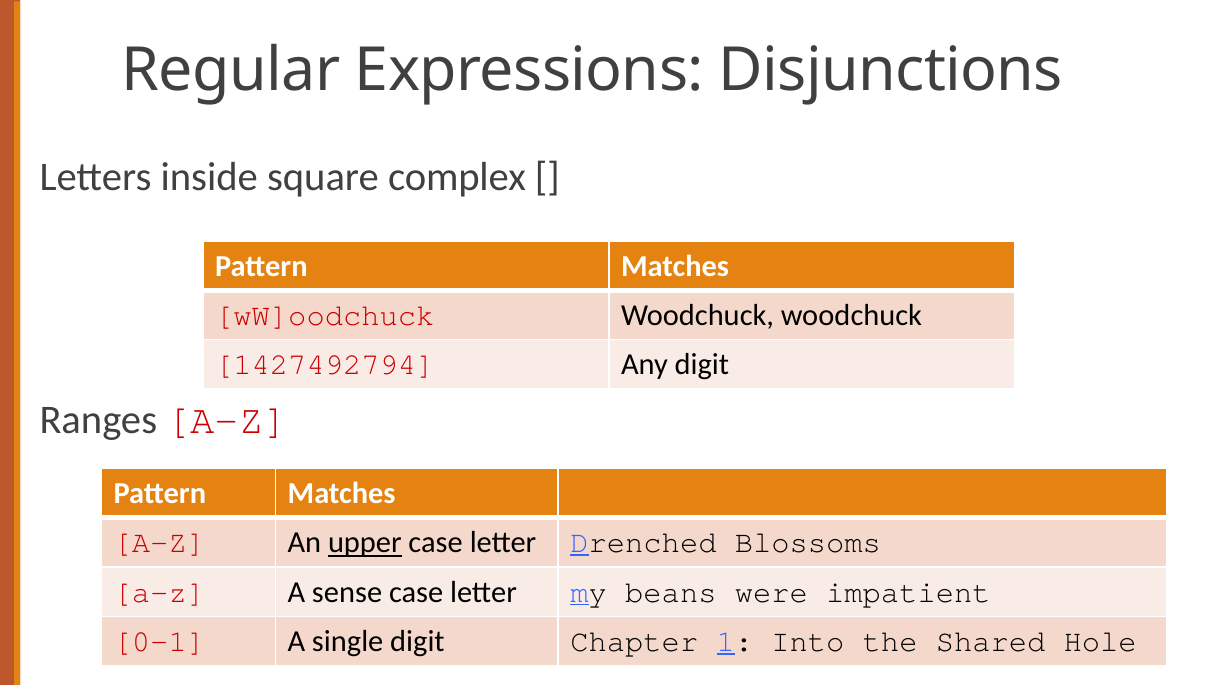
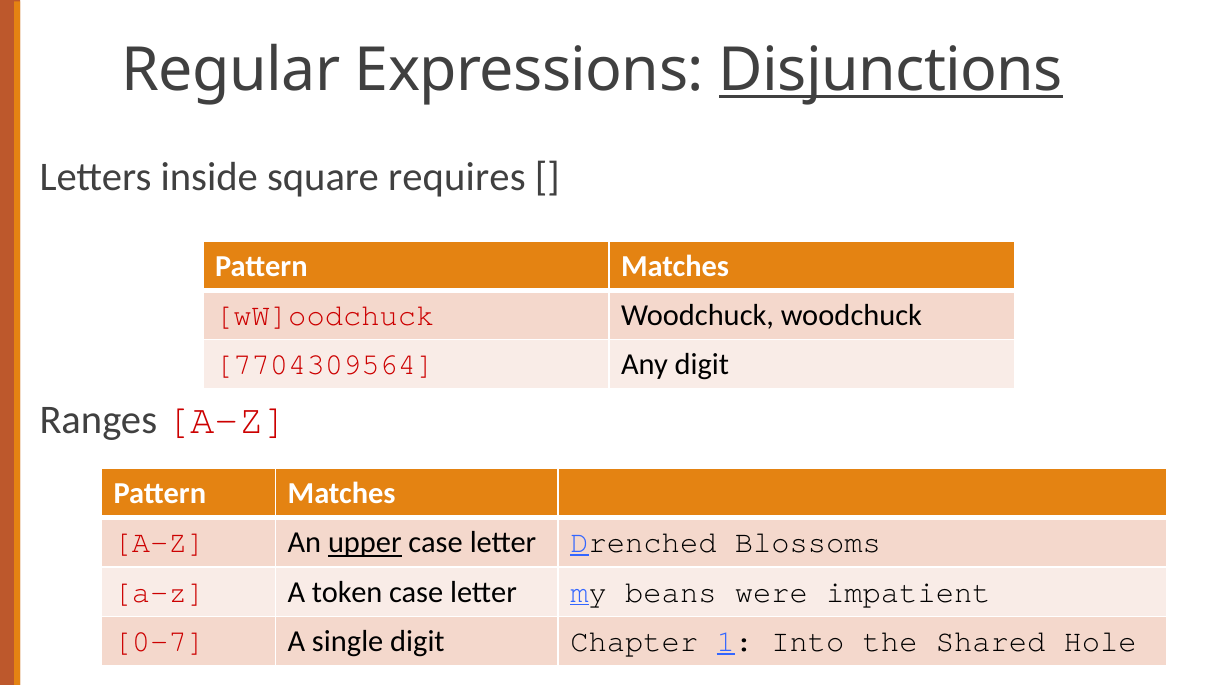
Disjunctions underline: none -> present
complex: complex -> requires
1427492794: 1427492794 -> 7704309564
sense: sense -> token
0-1: 0-1 -> 0-7
